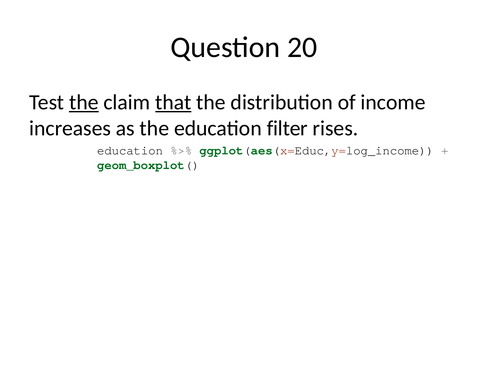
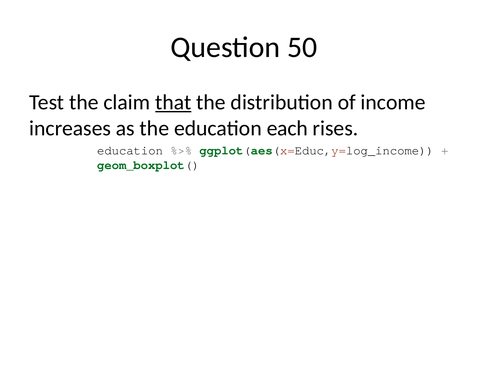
20: 20 -> 50
the at (84, 102) underline: present -> none
filter: filter -> each
